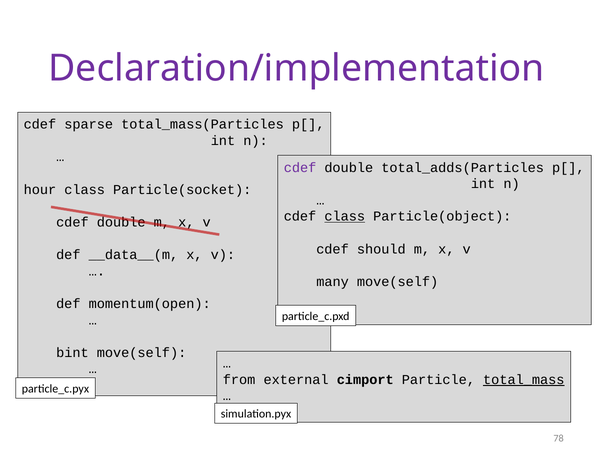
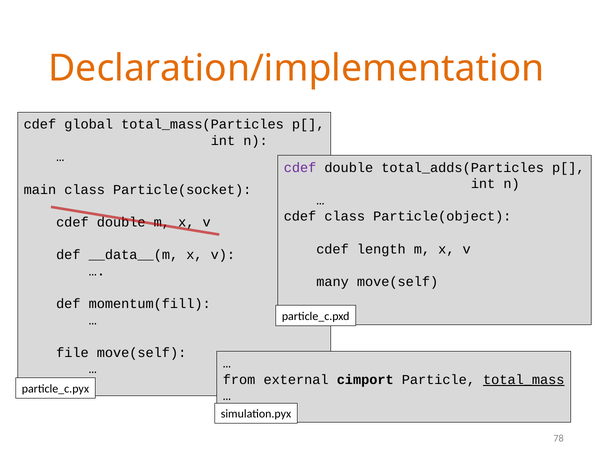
Declaration/implementation colour: purple -> orange
sparse: sparse -> global
hour: hour -> main
class at (345, 216) underline: present -> none
should: should -> length
momentum(open: momentum(open -> momentum(fill
bint: bint -> file
